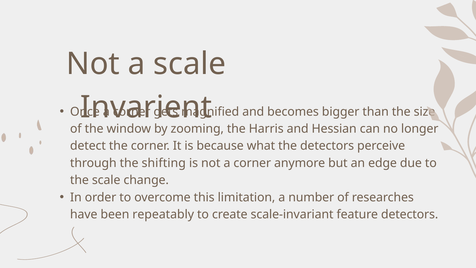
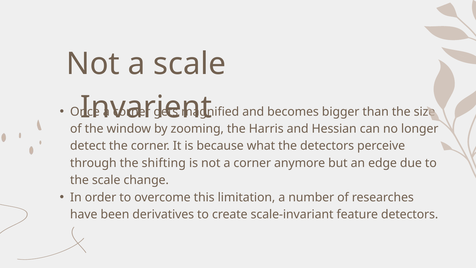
repeatably: repeatably -> derivatives
